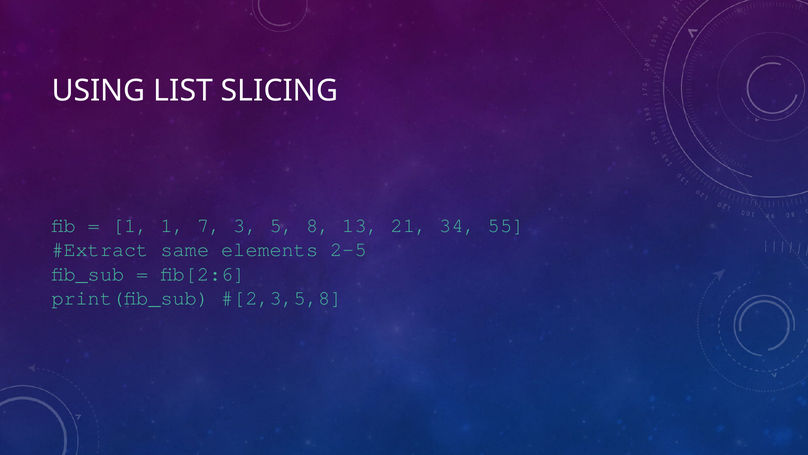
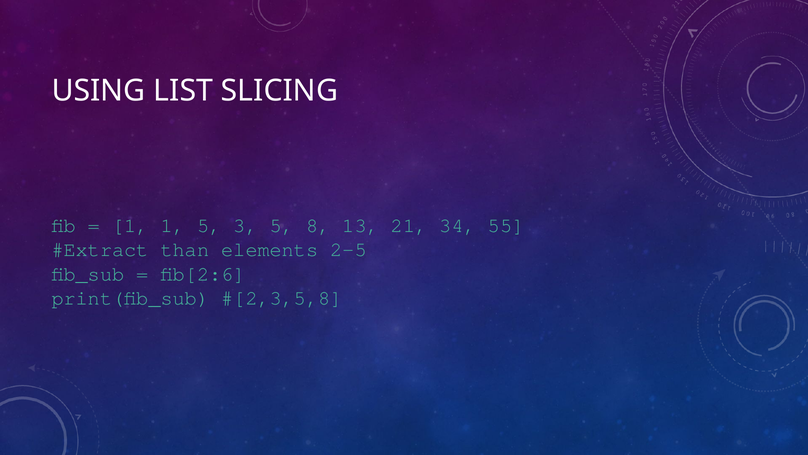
1 7: 7 -> 5
same: same -> than
